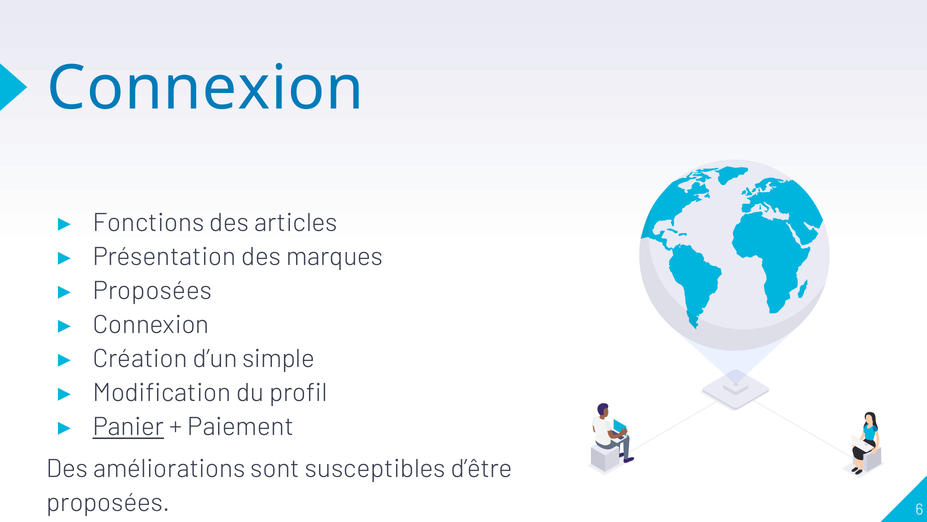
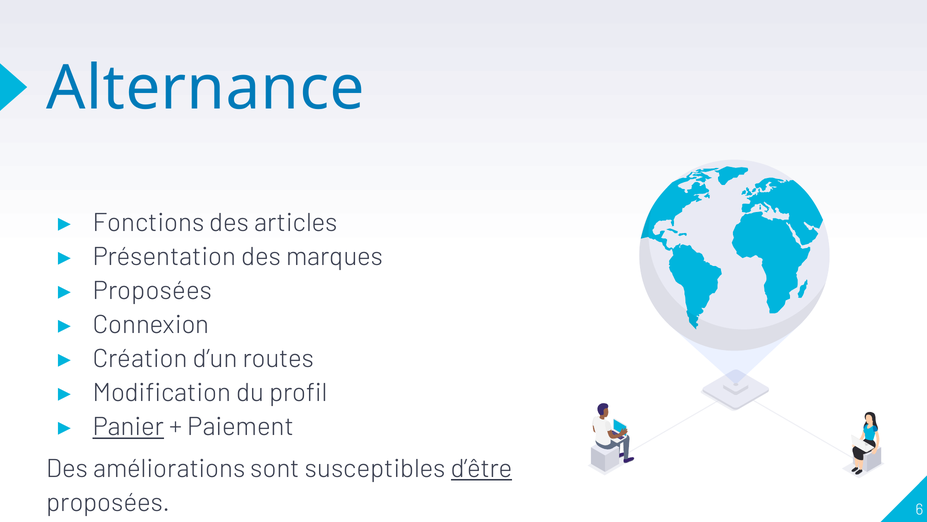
Connexion at (205, 88): Connexion -> Alternance
simple: simple -> routes
d’être underline: none -> present
